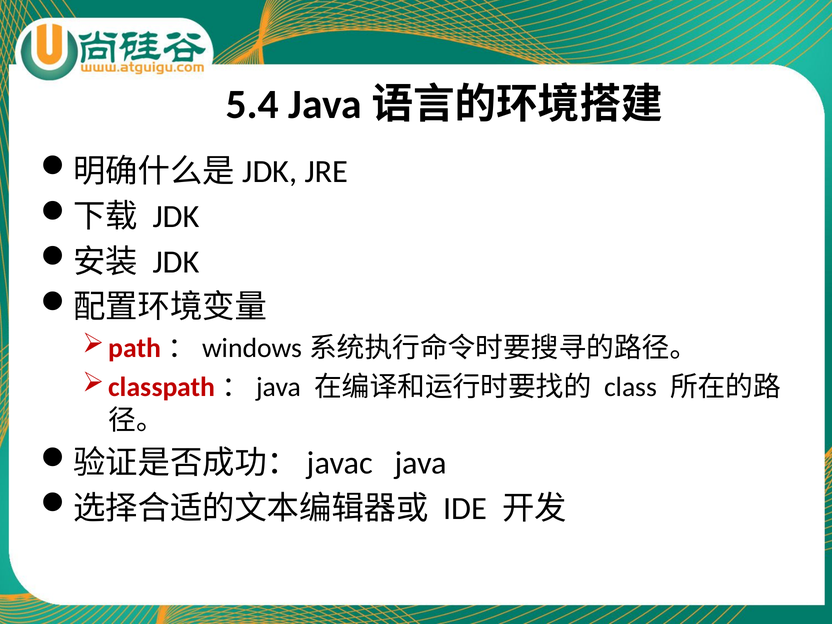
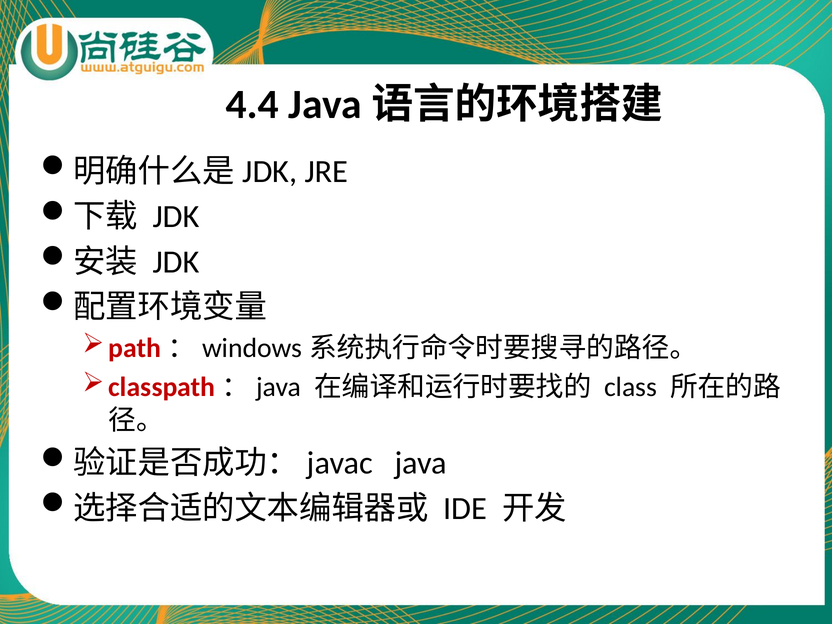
5.4: 5.4 -> 4.4
